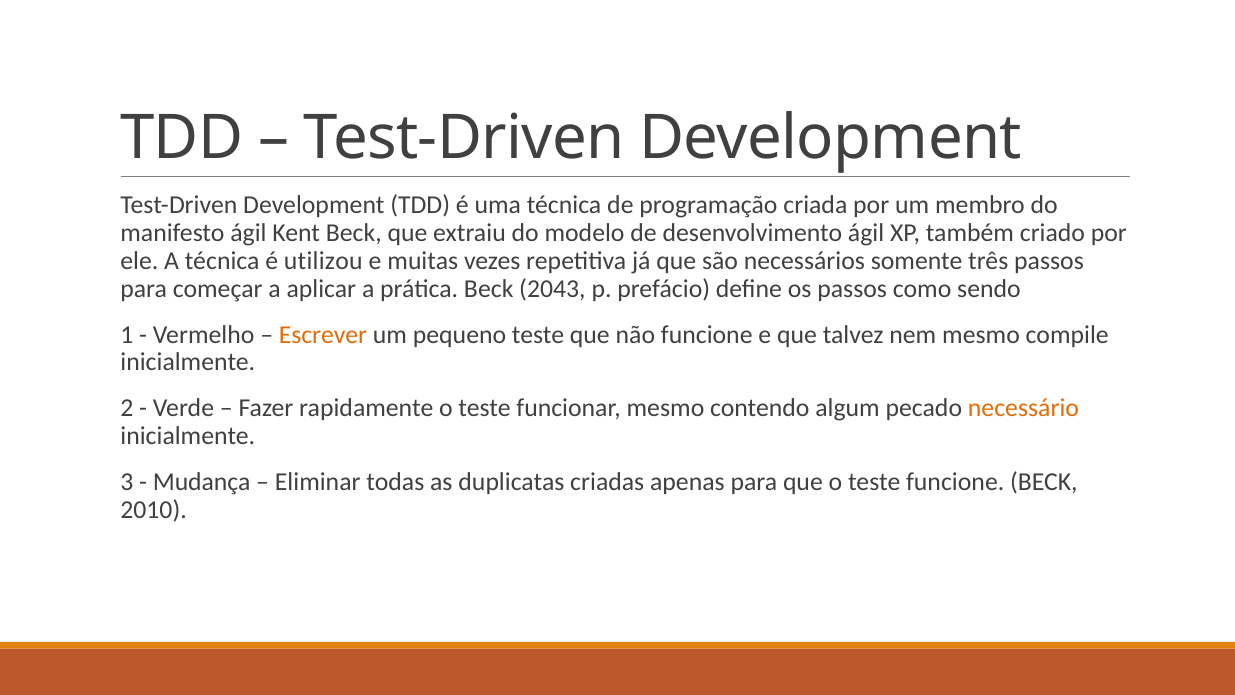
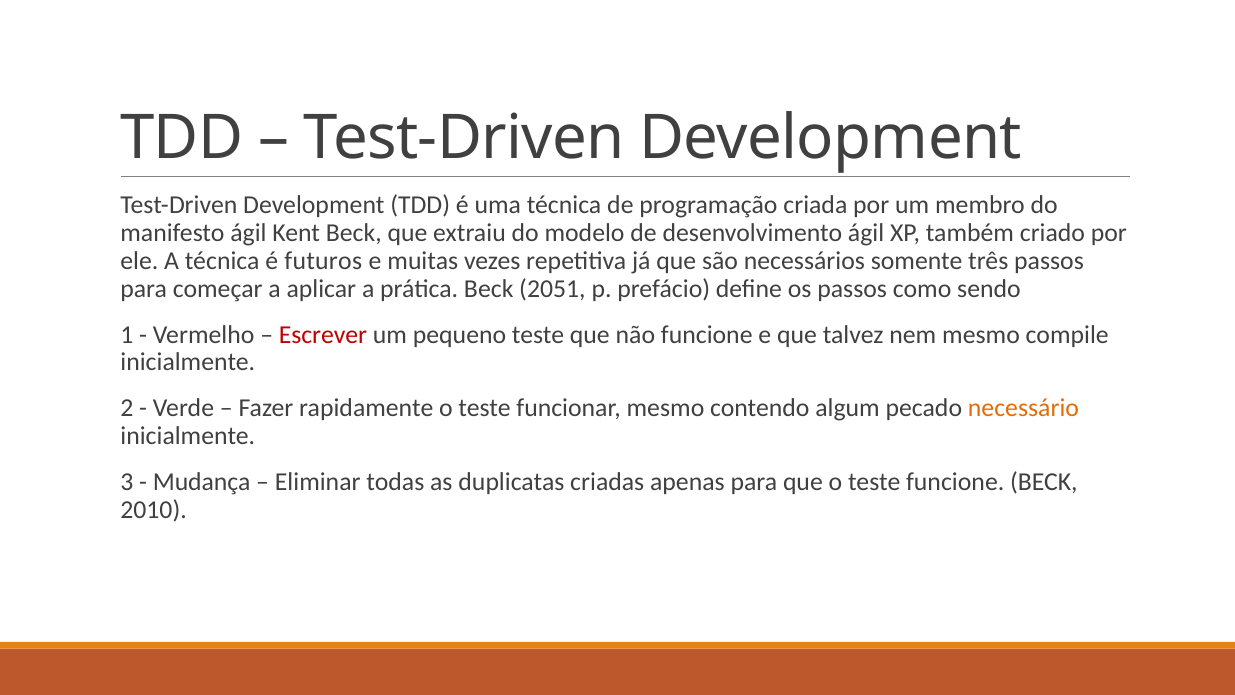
utilizou: utilizou -> futuros
2043: 2043 -> 2051
Escrever colour: orange -> red
